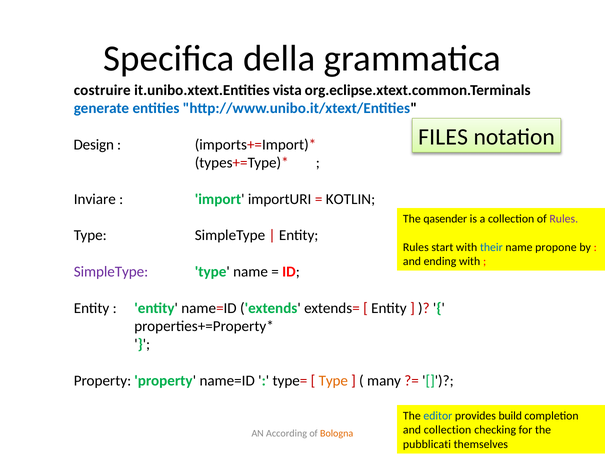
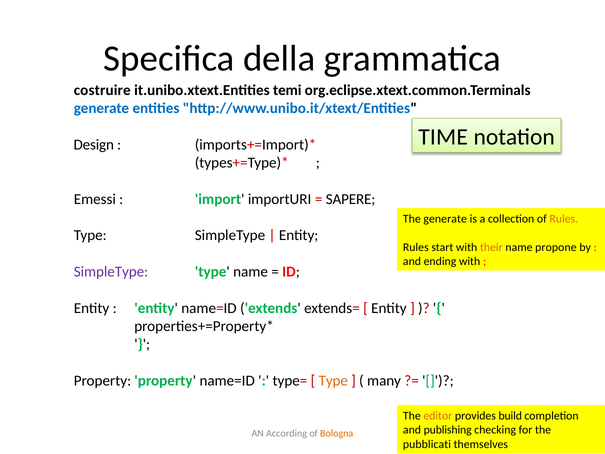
vista: vista -> temi
FILES: FILES -> TIME
Inviare: Inviare -> Emessi
KOTLIN: KOTLIN -> SAPERE
The qasender: qasender -> generate
Rules at (564, 219) colour: purple -> orange
their colour: blue -> orange
editor colour: blue -> orange
and collection: collection -> publishing
